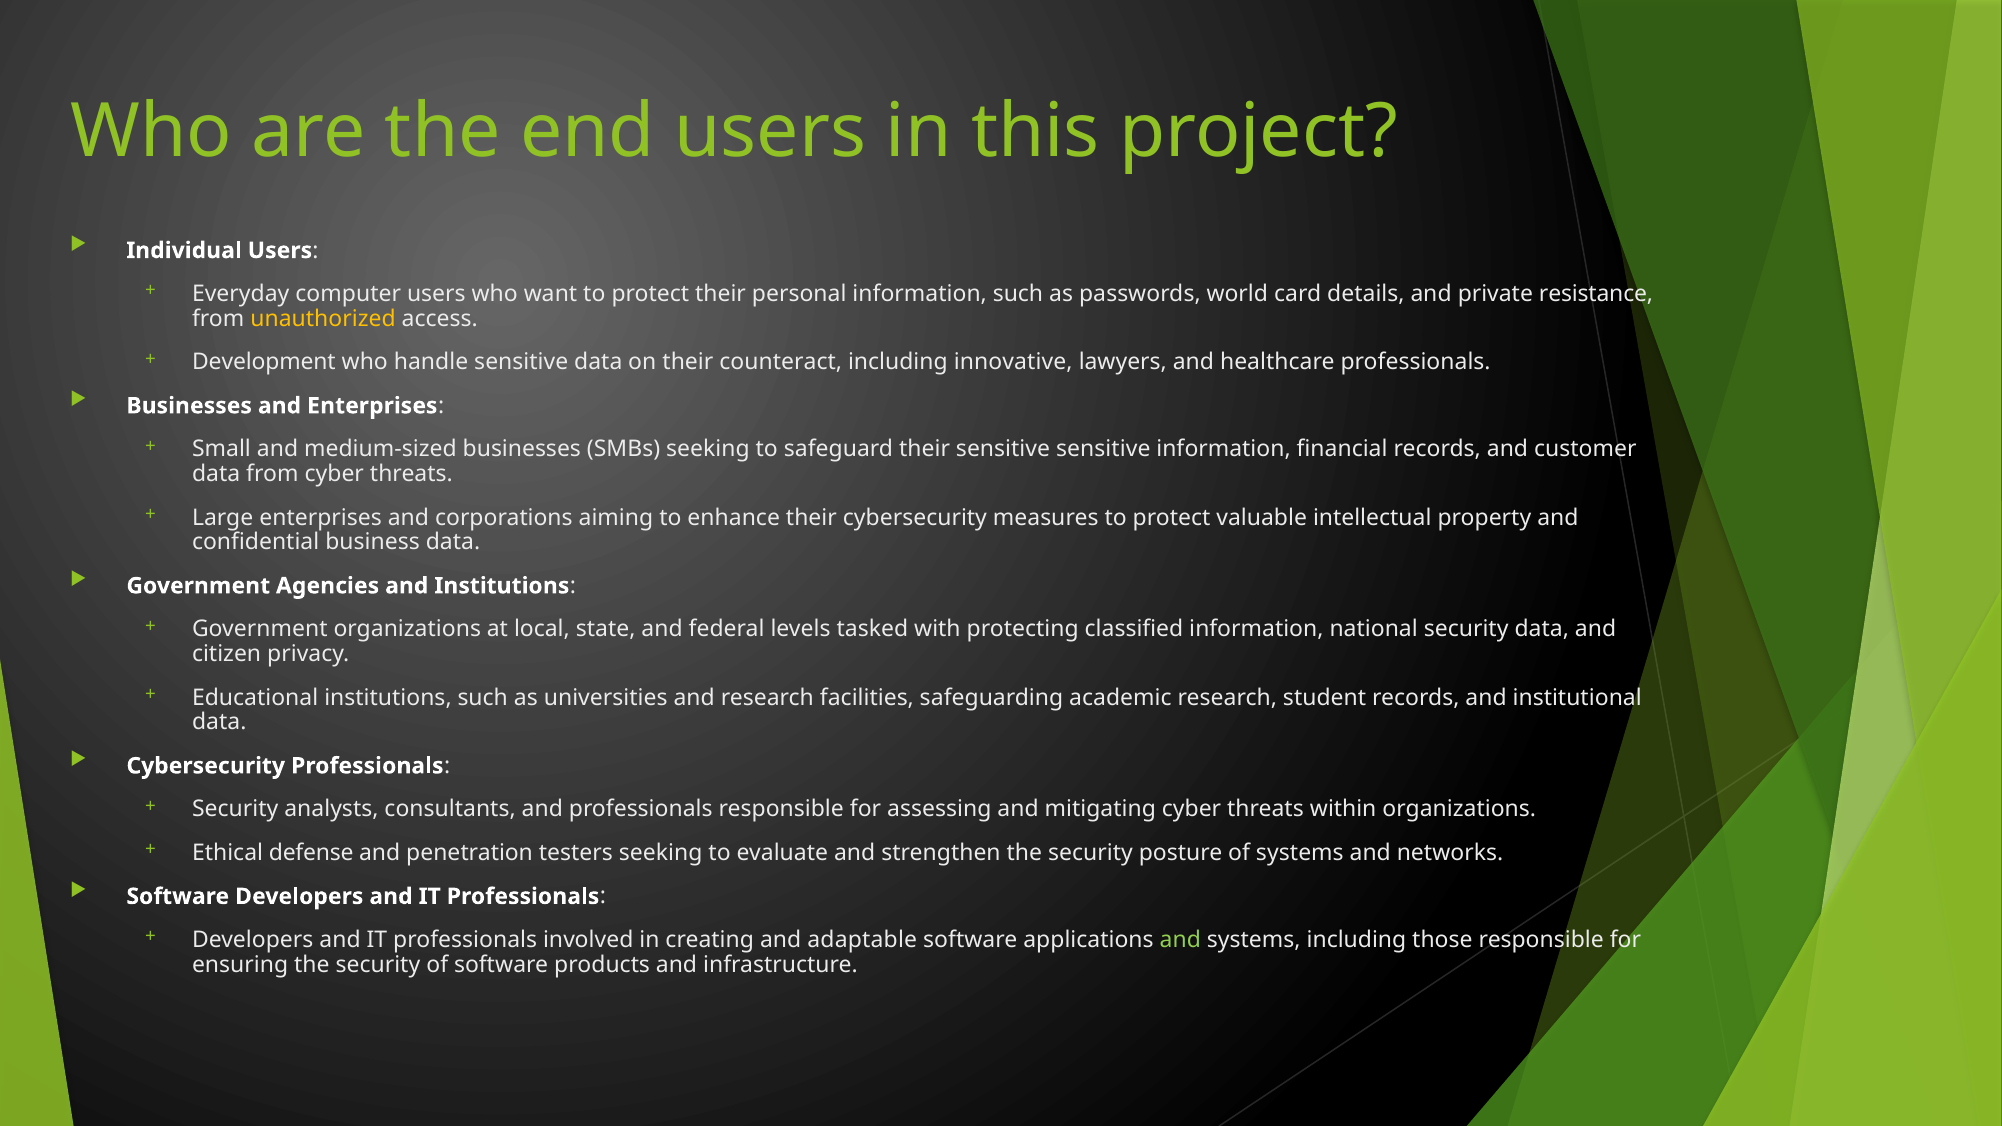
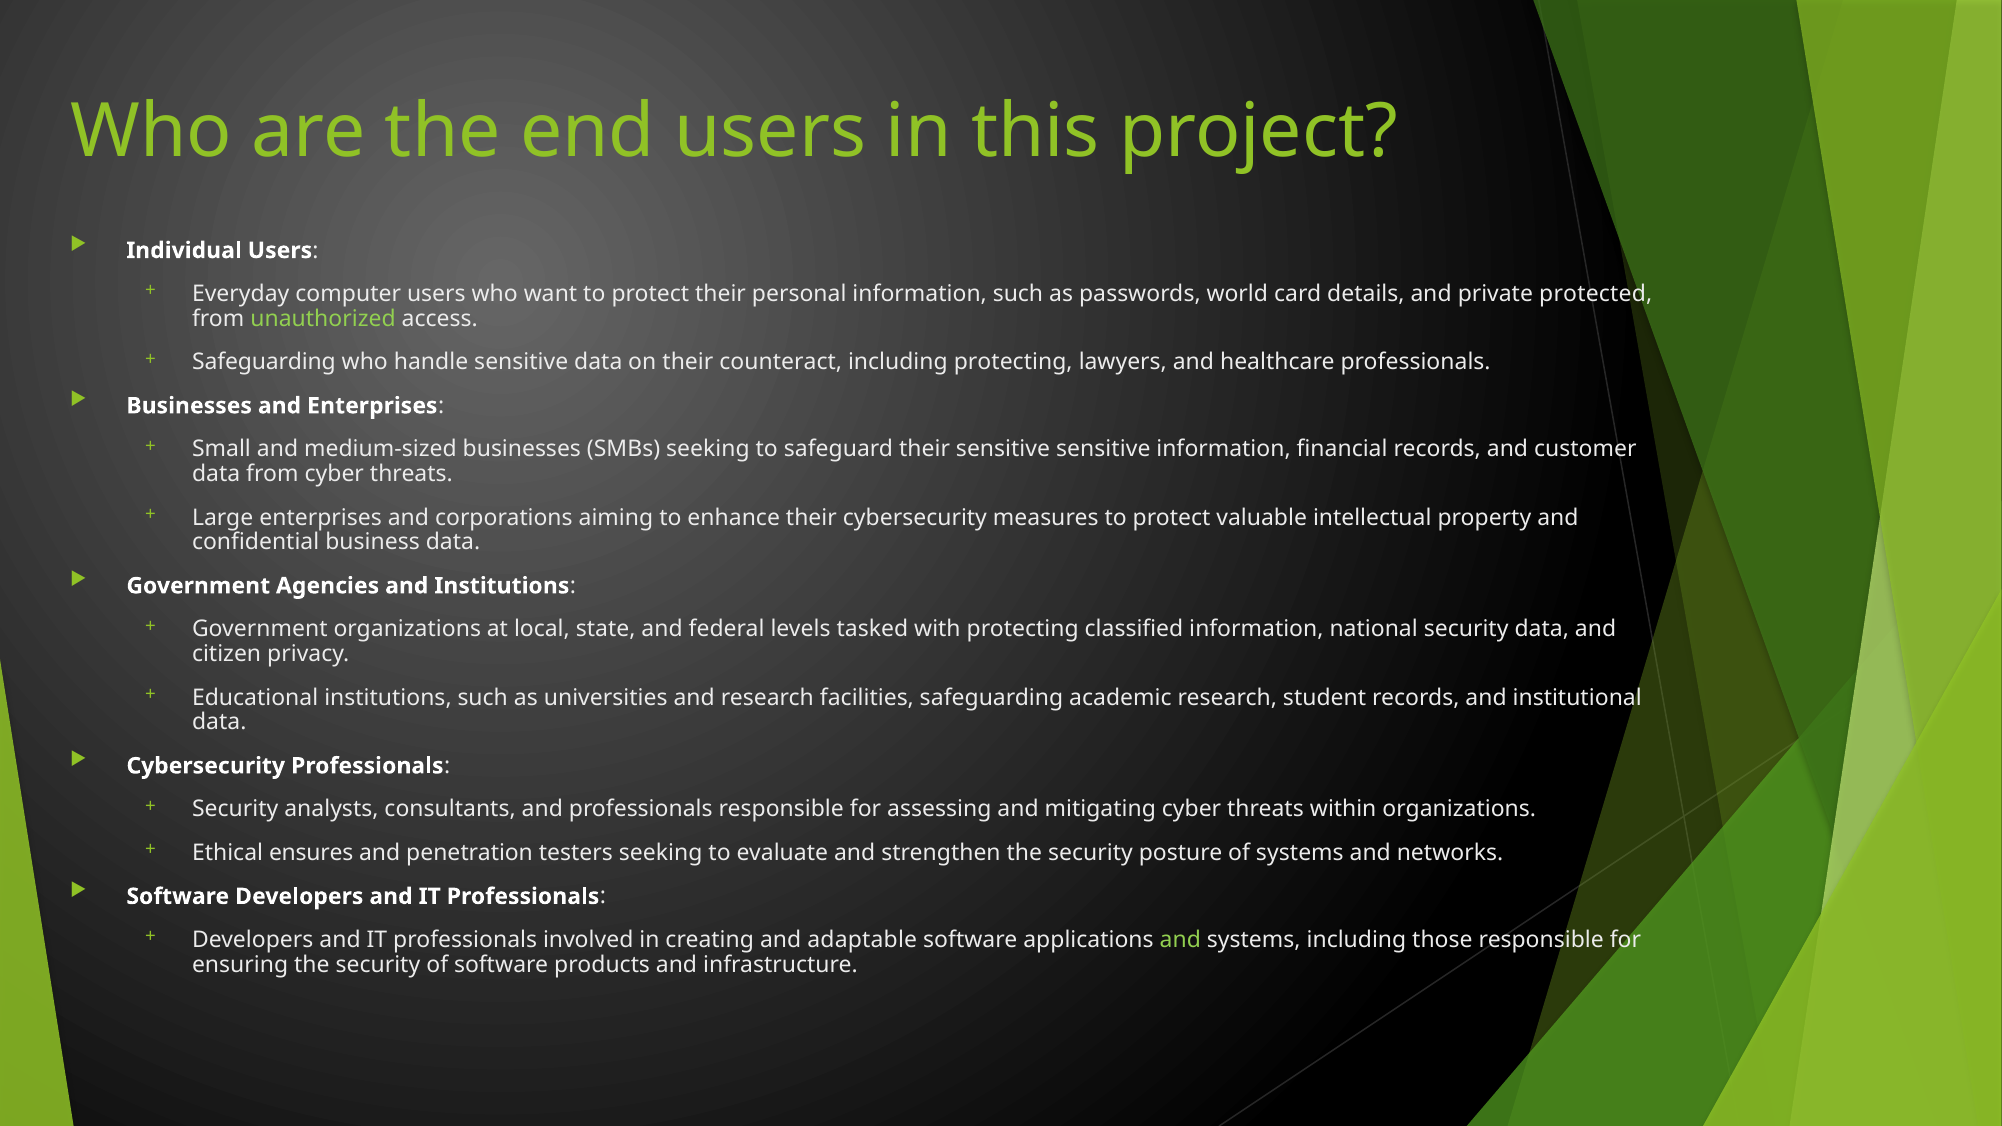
resistance: resistance -> protected
unauthorized colour: yellow -> light green
Development at (264, 362): Development -> Safeguarding
including innovative: innovative -> protecting
defense: defense -> ensures
